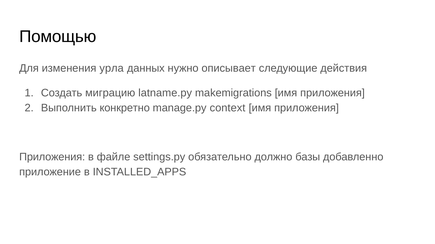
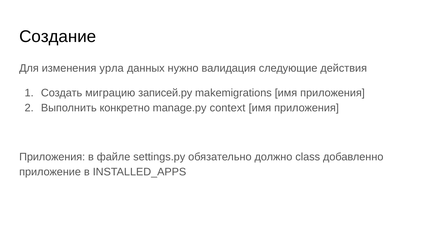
Помощью: Помощью -> Создание
описывает: описывает -> валидация
latname.py: latname.py -> записей.py
базы: базы -> class
